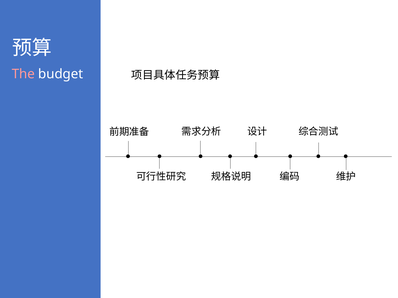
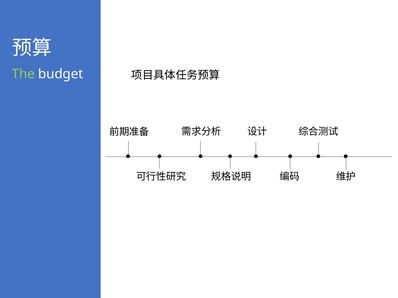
The colour: pink -> light green
